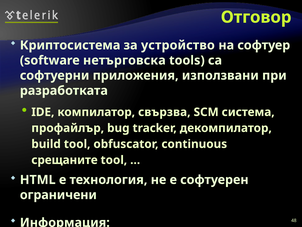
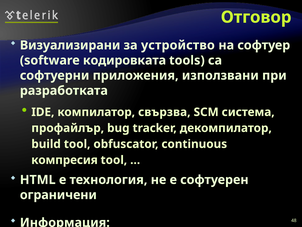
Криптосистема: Криптосистема -> Визуализирани
нетърговска: нетърговска -> кодировката
срещаните: срещаните -> компресия
